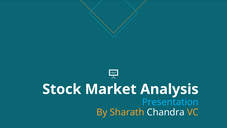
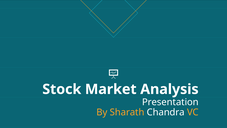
Presentation colour: light blue -> white
